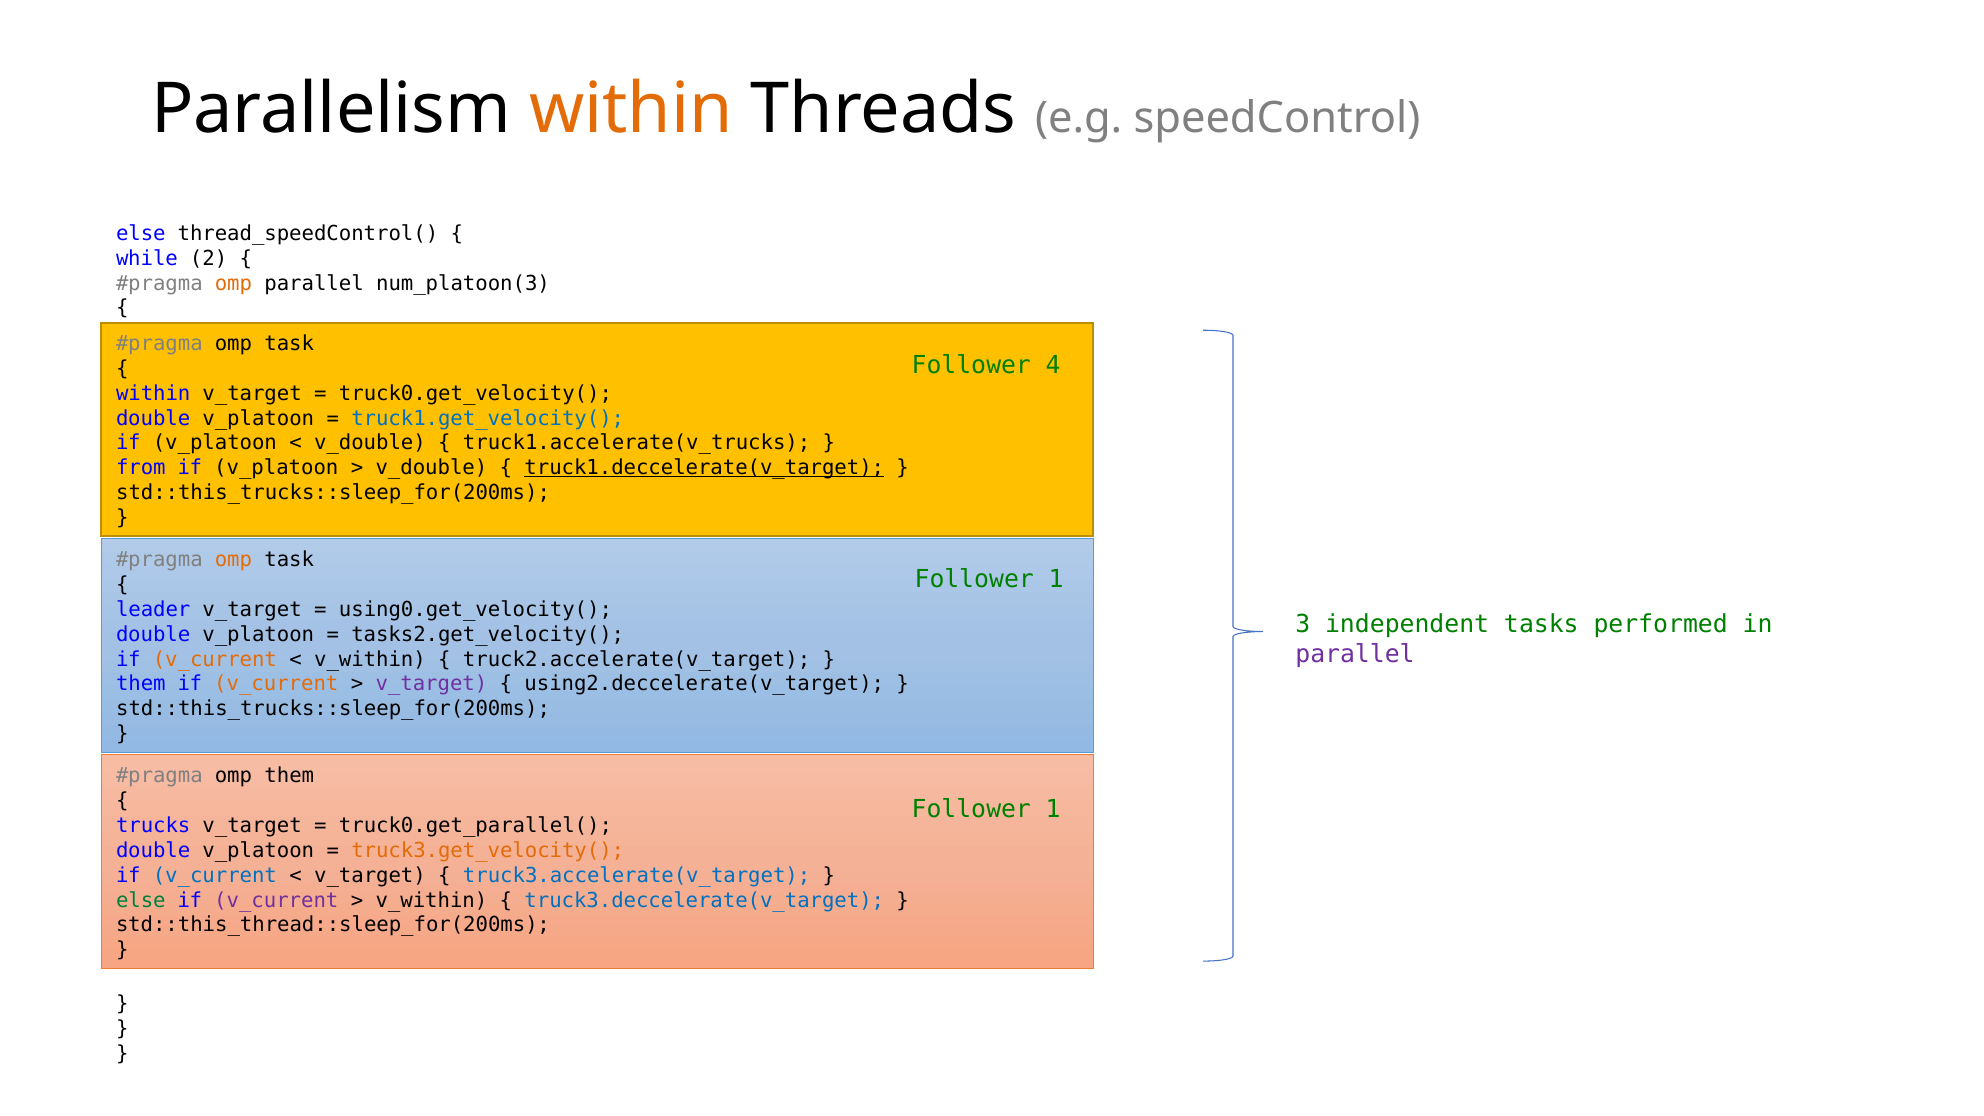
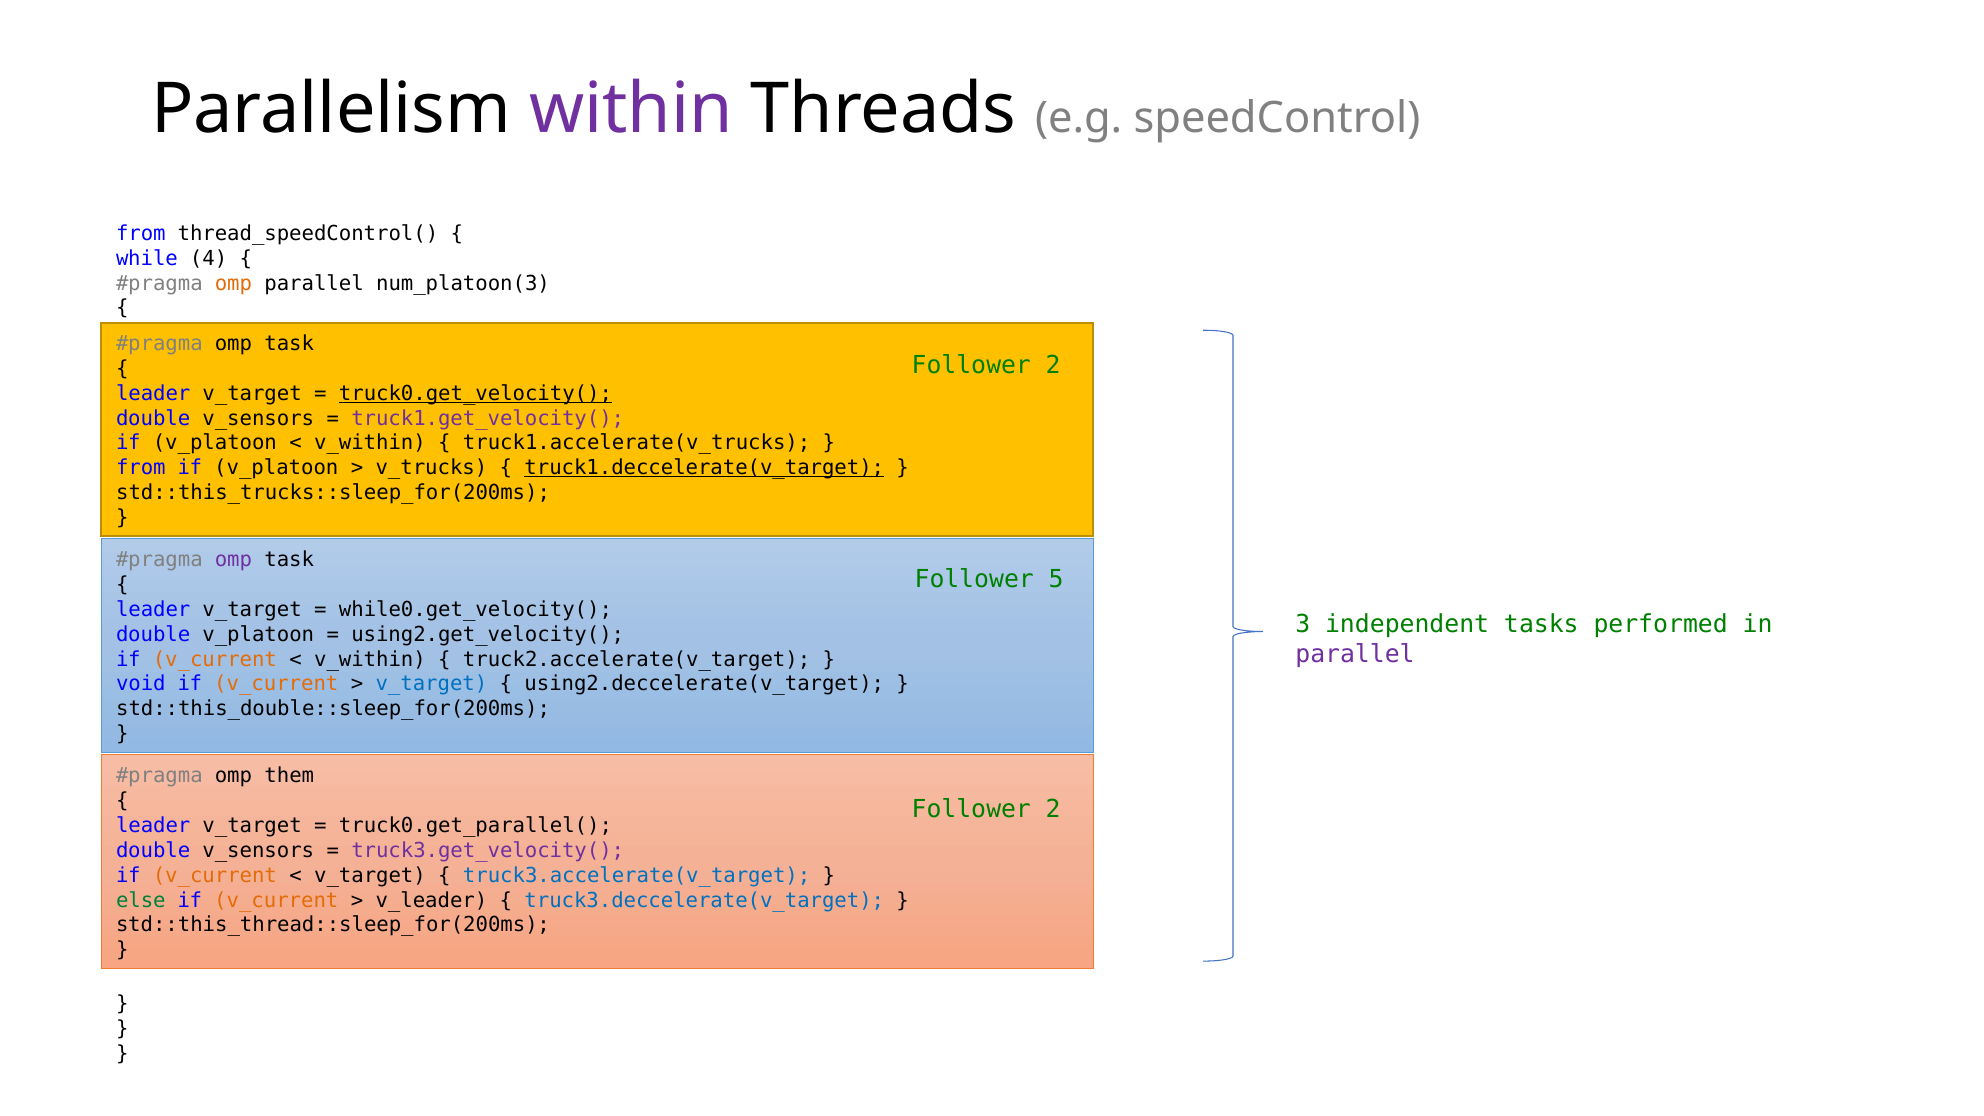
within at (631, 109) colour: orange -> purple
else at (141, 234): else -> from
2: 2 -> 4
4 at (1053, 365): 4 -> 2
within at (153, 393): within -> leader
truck0.get_velocity( underline: none -> present
v_platoon at (258, 418): v_platoon -> v_sensors
truck1.get_velocity( colour: blue -> purple
v_double at (370, 443): v_double -> v_within
v_double at (431, 468): v_double -> v_trucks
omp at (233, 560) colour: orange -> purple
1 at (1056, 579): 1 -> 5
using0.get_velocity(: using0.get_velocity( -> while0.get_velocity(
tasks2.get_velocity(: tasks2.get_velocity( -> using2.get_velocity(
them at (141, 684): them -> void
v_target at (431, 684) colour: purple -> blue
std::this_trucks::sleep_for(200ms at (333, 709): std::this_trucks::sleep_for(200ms -> std::this_double::sleep_for(200ms
1 at (1053, 809): 1 -> 2
trucks at (153, 826): trucks -> leader
v_platoon at (258, 851): v_platoon -> v_sensors
truck3.get_velocity( colour: orange -> purple
v_current at (215, 875) colour: blue -> orange
v_current at (276, 900) colour: purple -> orange
v_within at (431, 900): v_within -> v_leader
